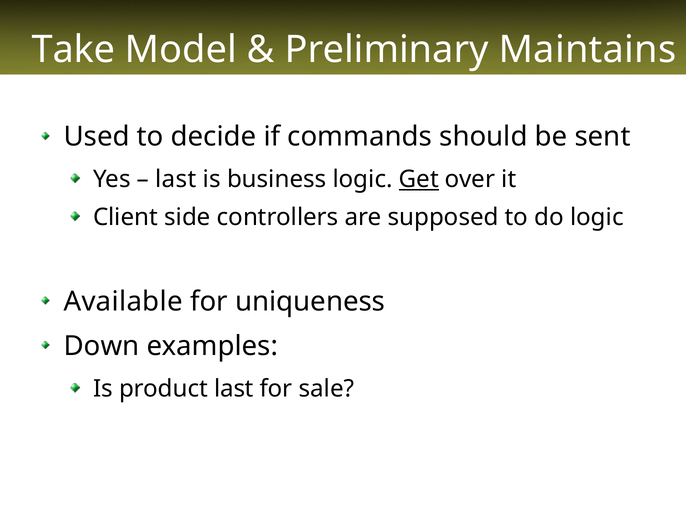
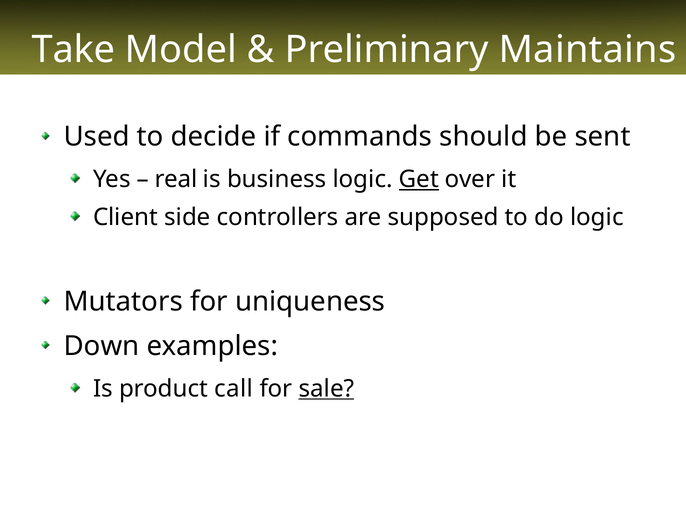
last at (176, 179): last -> real
Available: Available -> Mutators
product last: last -> call
sale underline: none -> present
